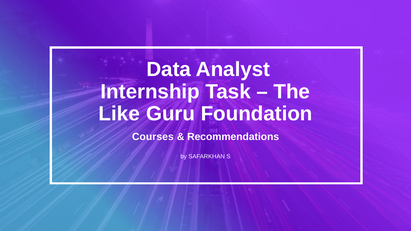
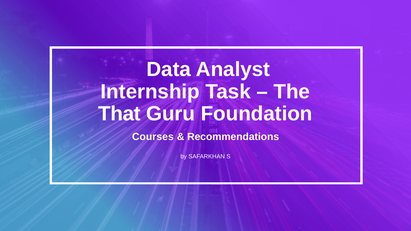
Like: Like -> That
